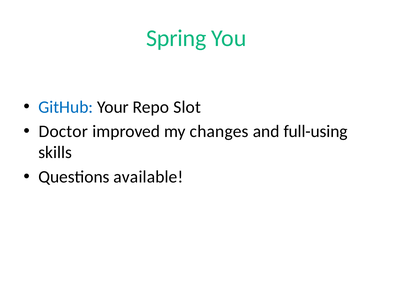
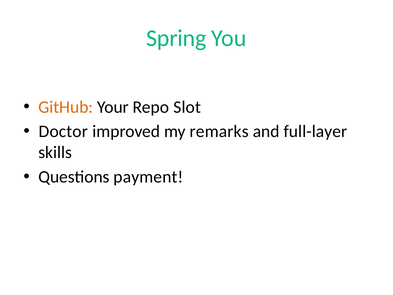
GitHub colour: blue -> orange
changes: changes -> remarks
full-using: full-using -> full-layer
available: available -> payment
